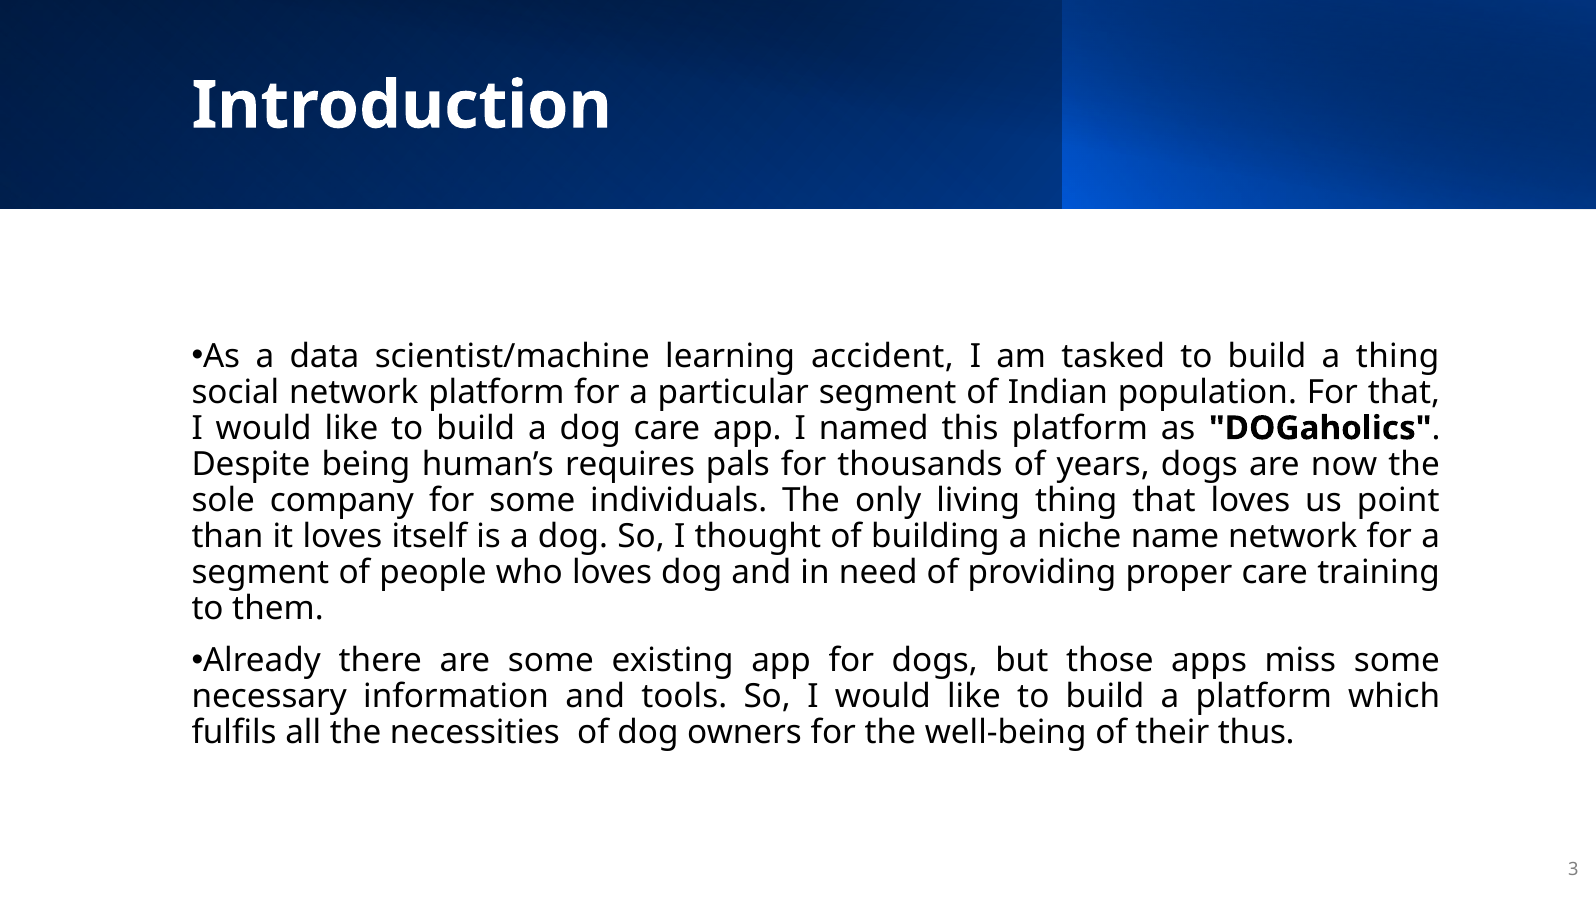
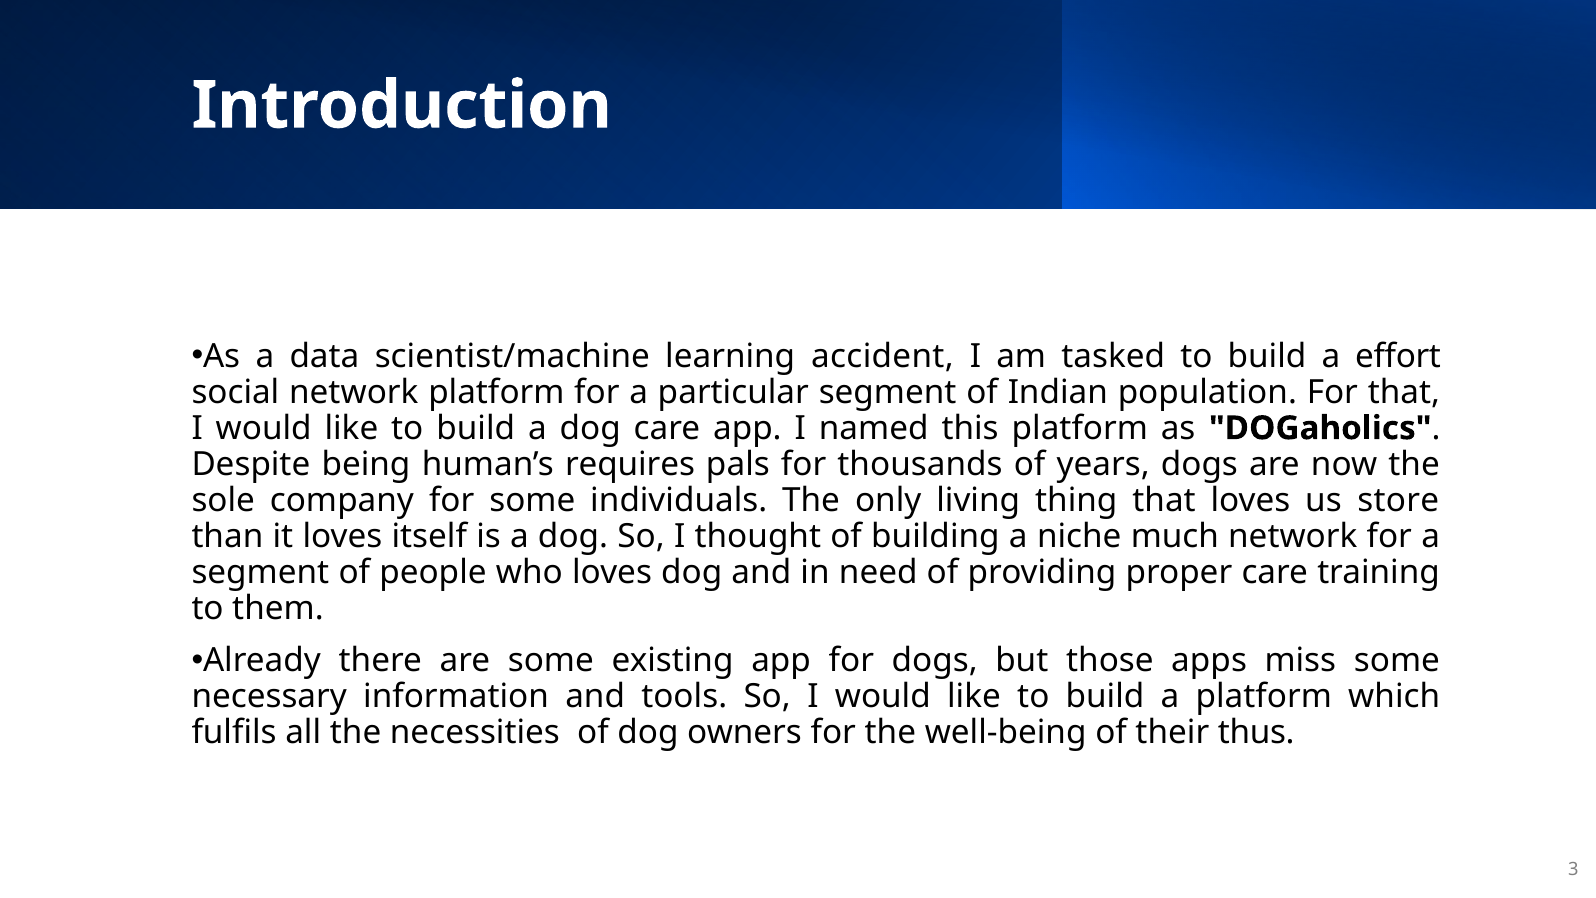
a thing: thing -> effort
point: point -> store
name: name -> much
